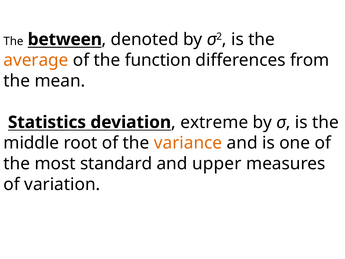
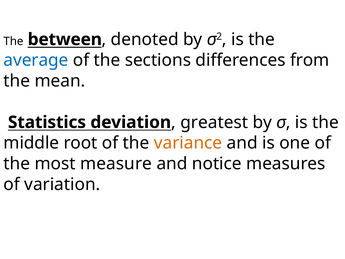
average colour: orange -> blue
function: function -> sections
extreme: extreme -> greatest
standard: standard -> measure
upper: upper -> notice
